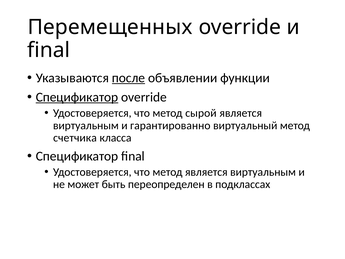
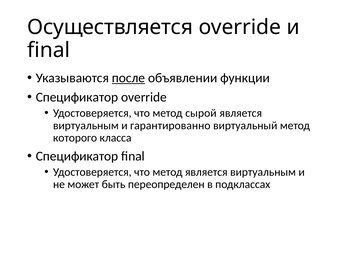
Перемещенных: Перемещенных -> Осуществляется
Спецификатор at (77, 97) underline: present -> none
счетчика: счетчика -> которого
